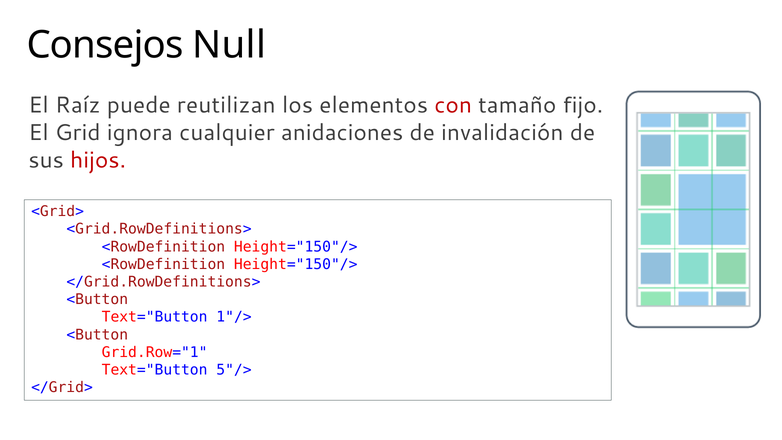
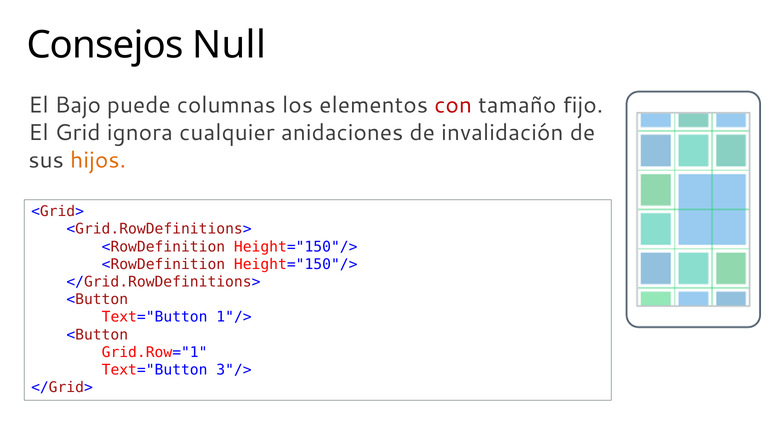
Raíz: Raíz -> Bajo
reutilizan: reutilizan -> columnas
hijos colour: red -> orange
5"/>: 5"/> -> 3"/>
